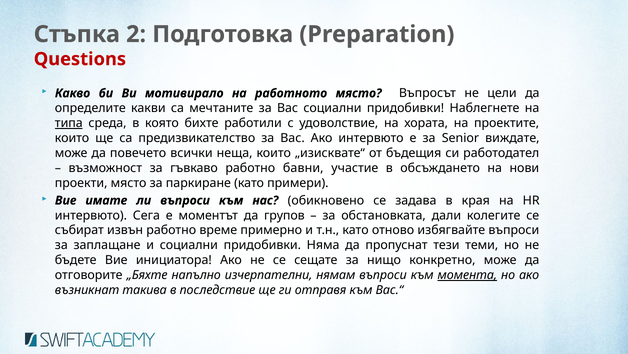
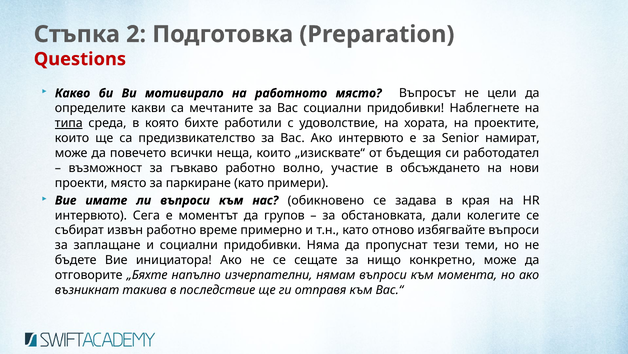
виждате: виждате -> намират
бавни: бавни -> волно
момента underline: present -> none
